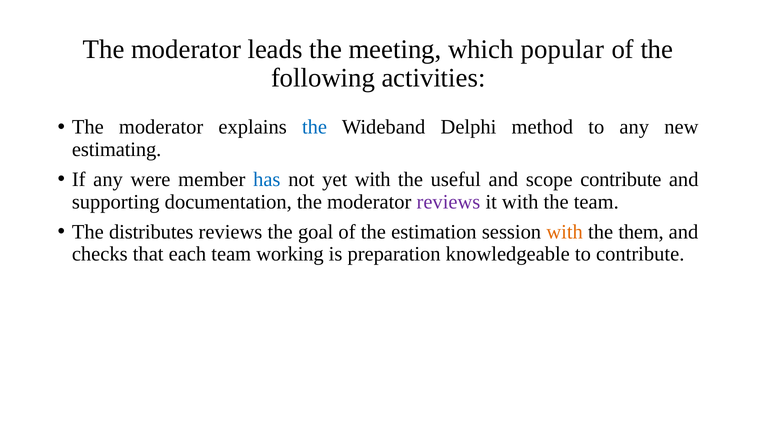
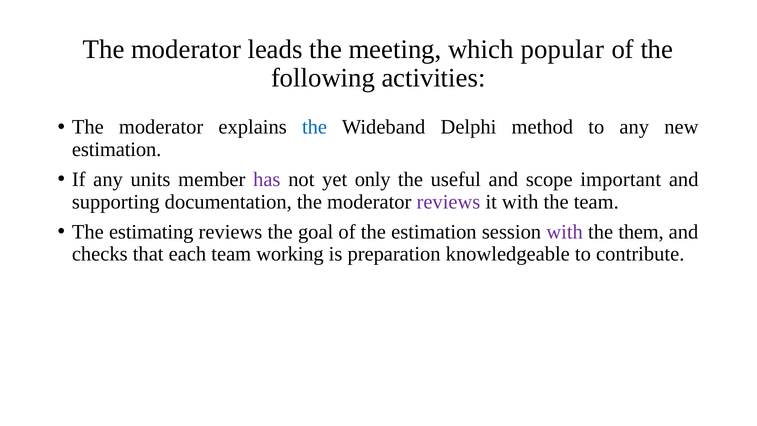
estimating at (117, 149): estimating -> estimation
were: were -> units
has colour: blue -> purple
yet with: with -> only
scope contribute: contribute -> important
distributes: distributes -> estimating
with at (565, 232) colour: orange -> purple
